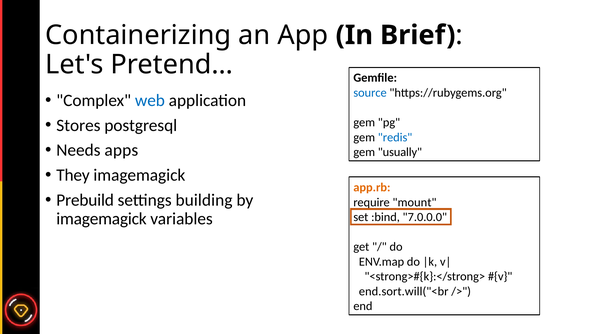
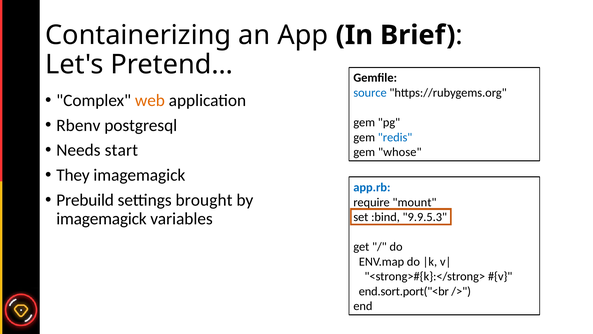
web colour: blue -> orange
Stores: Stores -> Rbenv
apps: apps -> start
usually: usually -> whose
app.rb colour: orange -> blue
building: building -> brought
7.0.0.0: 7.0.0.0 -> 9.9.5.3
end.sort.will("<br: end.sort.will("<br -> end.sort.port("<br
